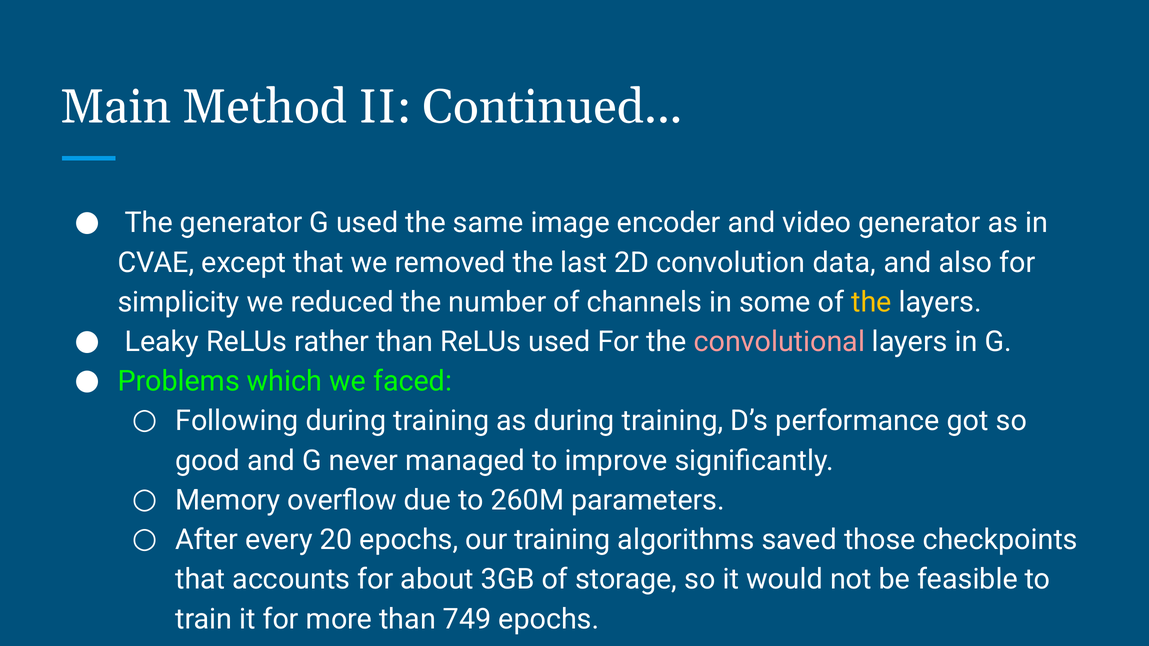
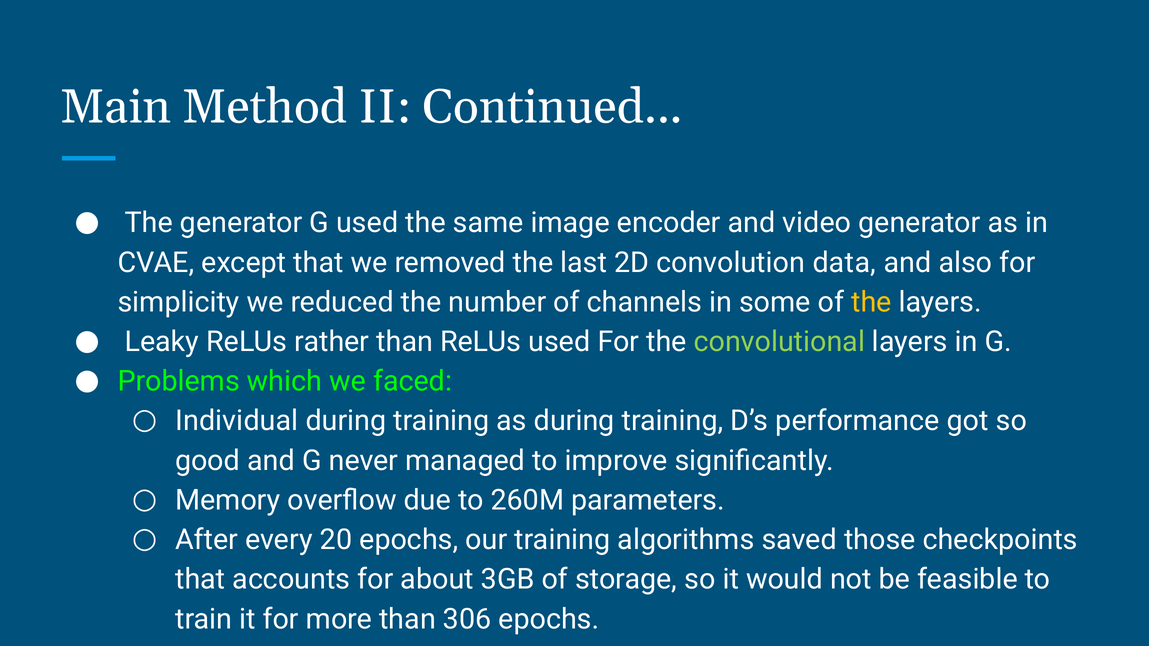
convolutional colour: pink -> light green
Following: Following -> Individual
749: 749 -> 306
